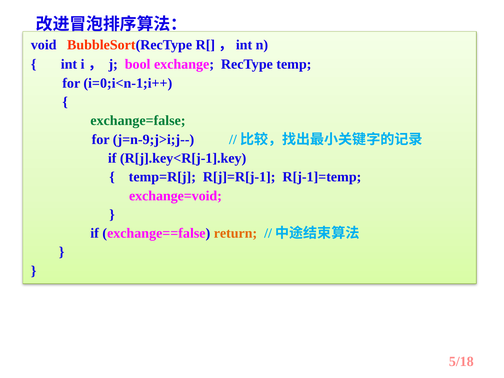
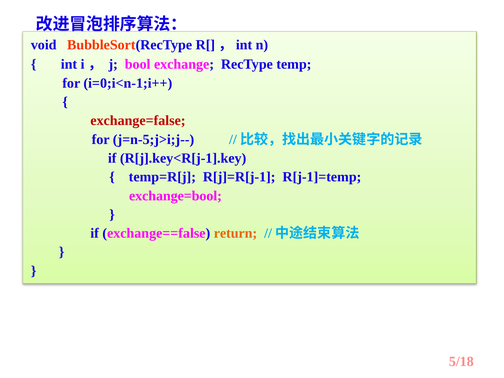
exchange=false colour: green -> red
j=n-9;j>i;j--: j=n-9;j>i;j-- -> j=n-5;j>i;j--
exchange=void: exchange=void -> exchange=bool
